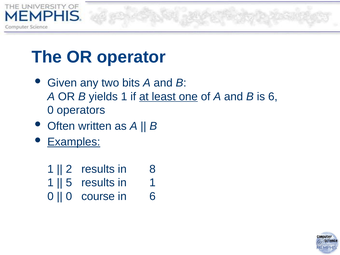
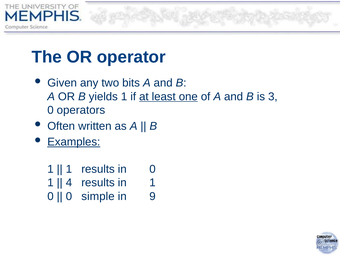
is 6: 6 -> 3
2 at (69, 169): 2 -> 1
in 8: 8 -> 0
5: 5 -> 4
course: course -> simple
in 6: 6 -> 9
